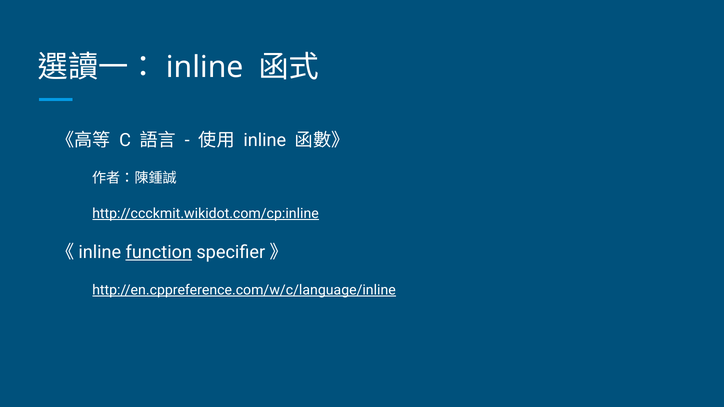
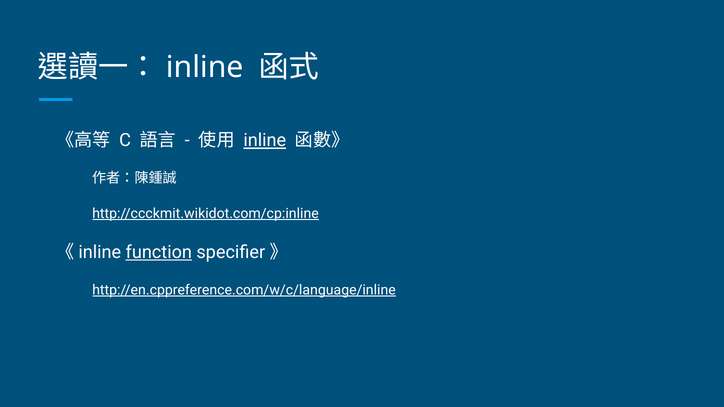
inline at (265, 141) underline: none -> present
